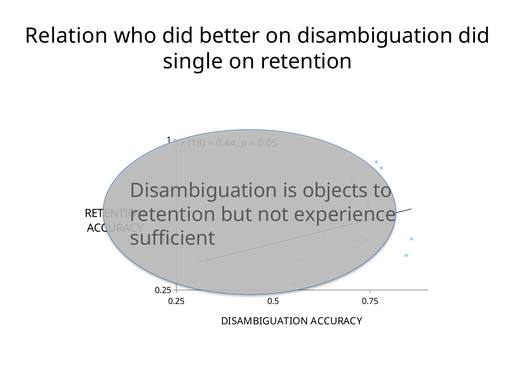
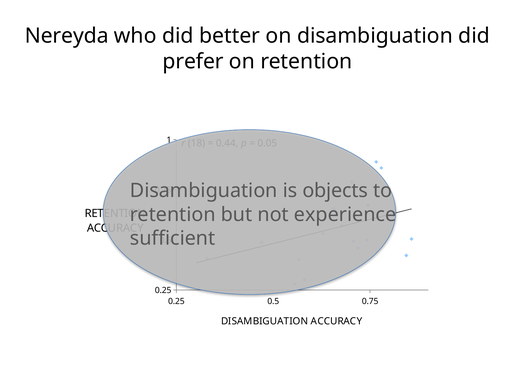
Relation: Relation -> Nereyda
single: single -> prefer
